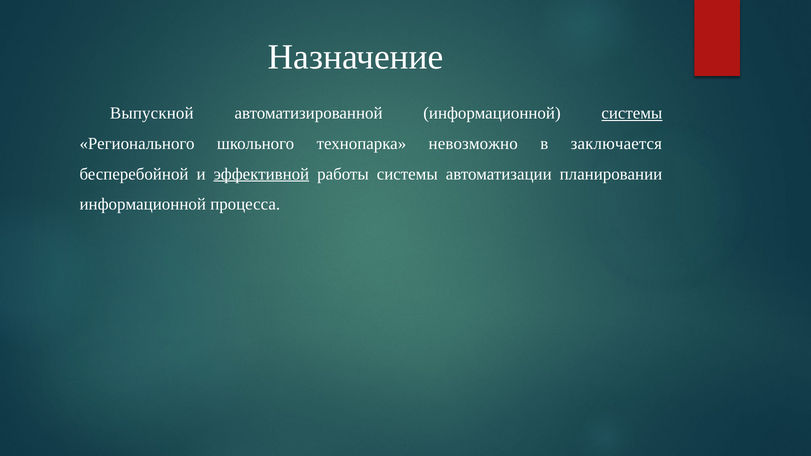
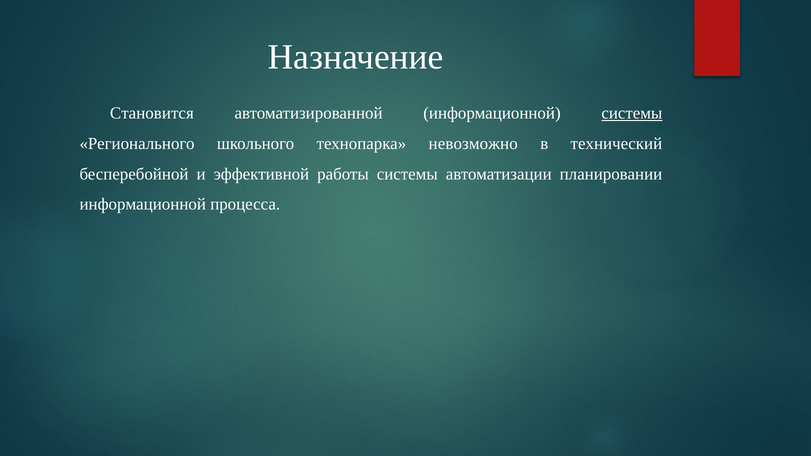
Выпускной: Выпускной -> Становится
заключается: заключается -> технический
эффективной underline: present -> none
